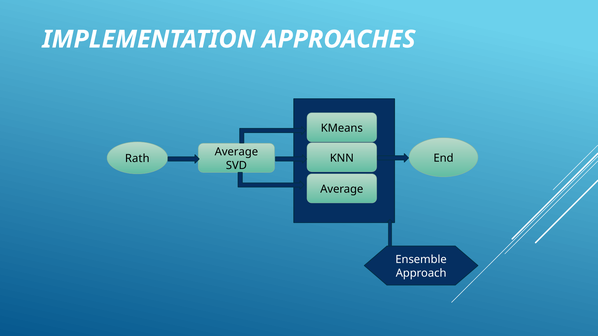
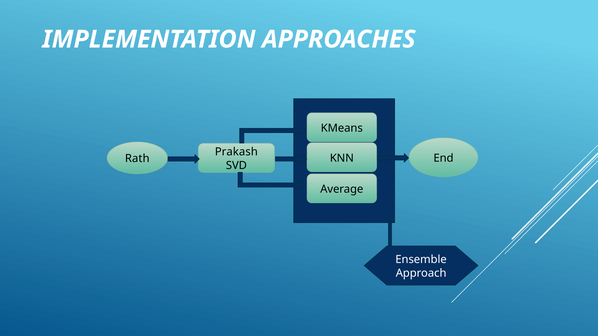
Average at (236, 152): Average -> Prakash
